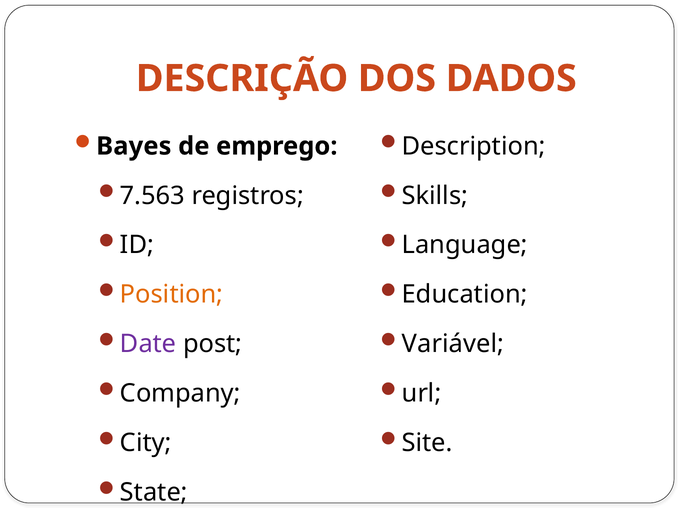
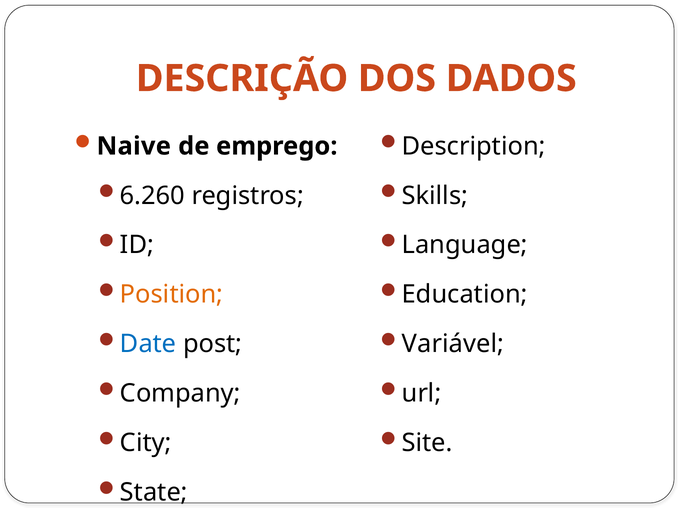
Bayes: Bayes -> Naive
7.563: 7.563 -> 6.260
Date colour: purple -> blue
